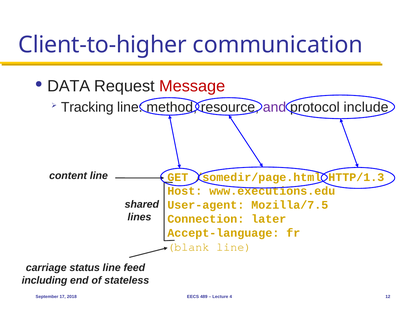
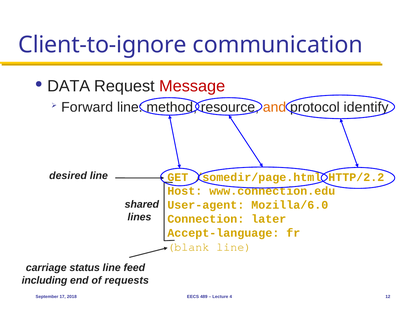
Client-to-higher: Client-to-higher -> Client-to-ignore
Tracking: Tracking -> Forward
and colour: purple -> orange
include: include -> identify
content: content -> desired
HTTP/1.3: HTTP/1.3 -> HTTP/2.2
www.executions.edu: www.executions.edu -> www.connection.edu
Mozilla/7.5: Mozilla/7.5 -> Mozilla/6.0
stateless: stateless -> requests
